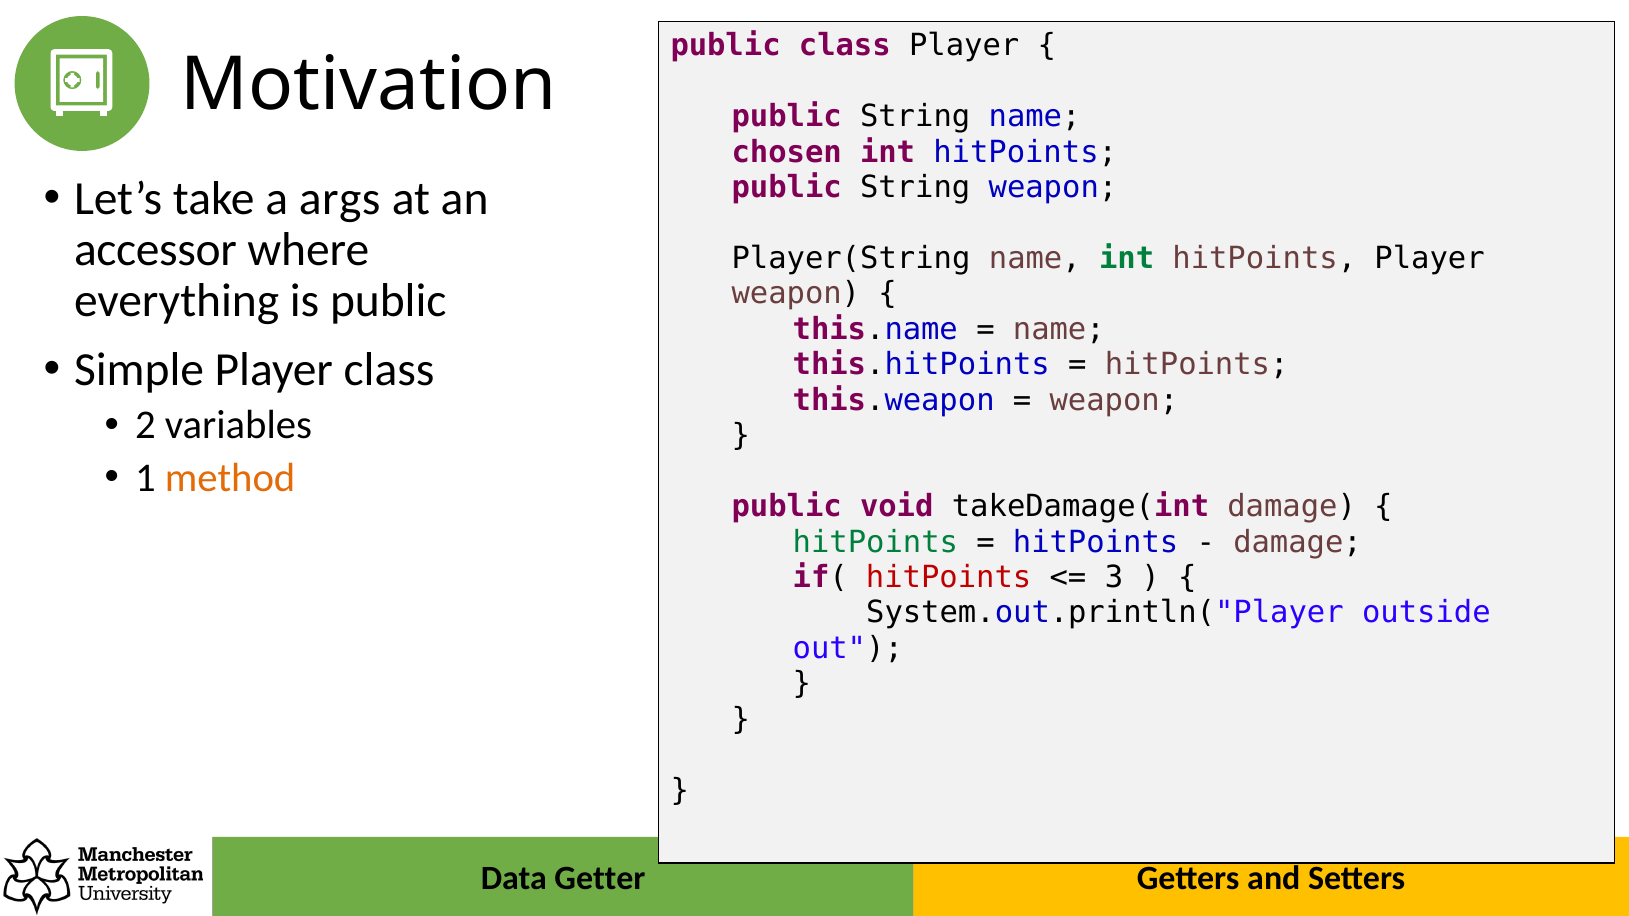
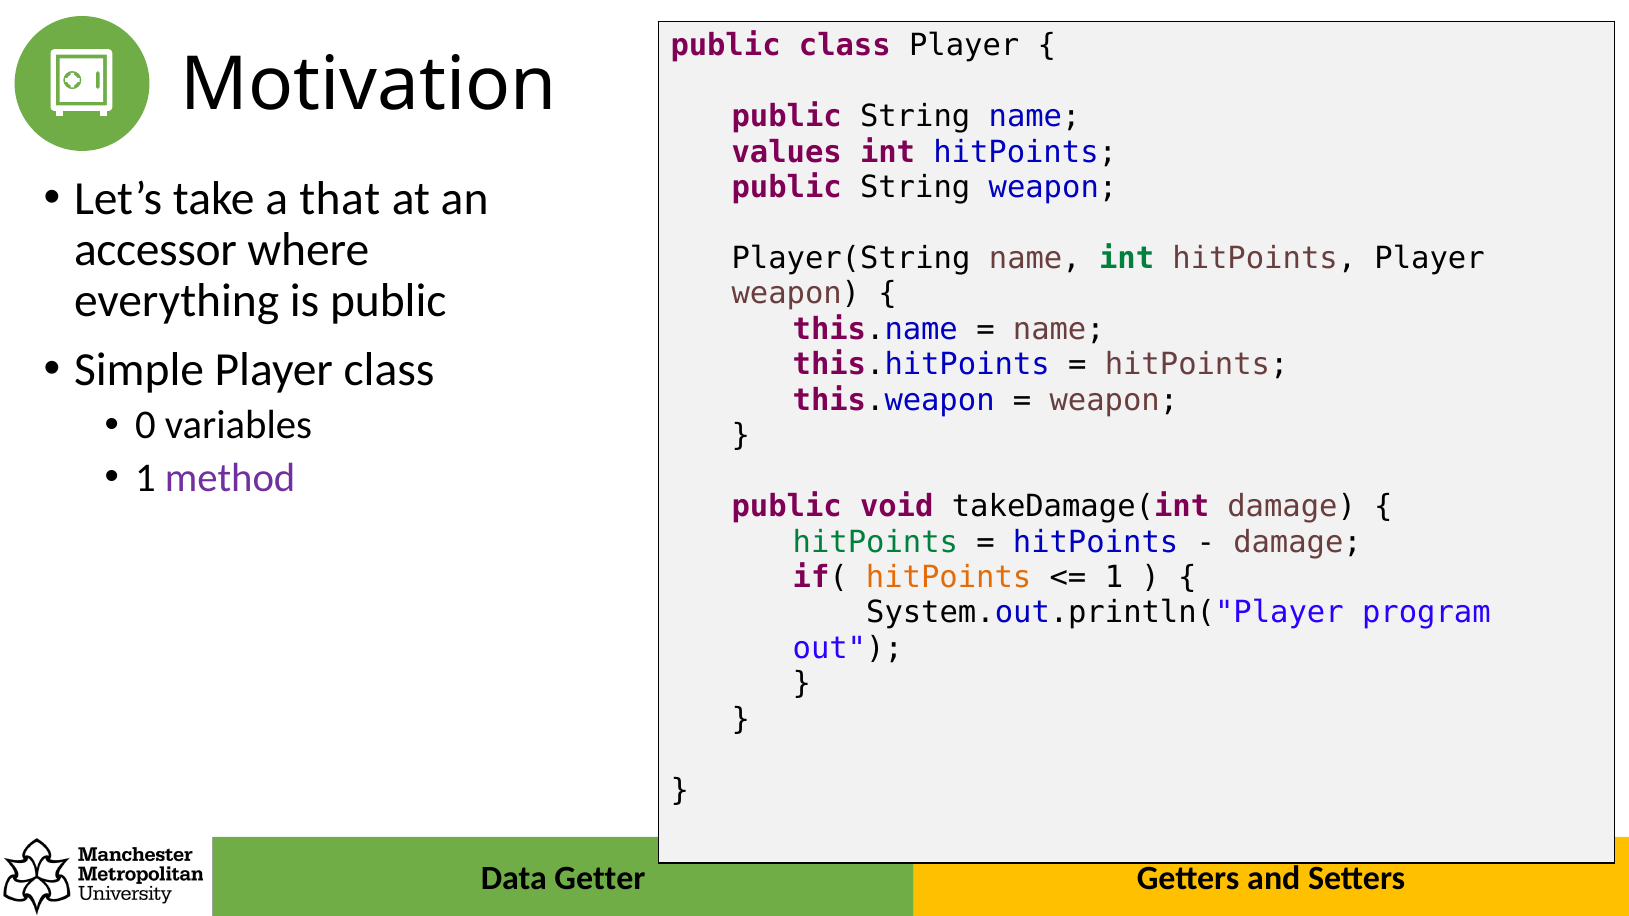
chosen: chosen -> values
args: args -> that
2: 2 -> 0
method colour: orange -> purple
hitPoints at (949, 578) colour: red -> orange
3 at (1114, 578): 3 -> 1
outside: outside -> program
